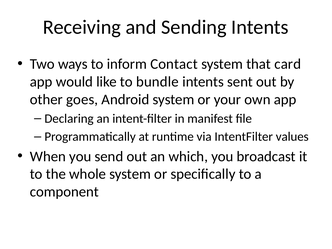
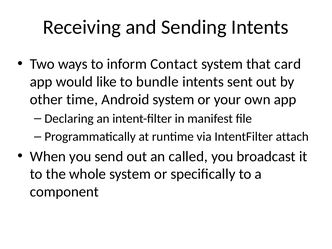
goes: goes -> time
values: values -> attach
which: which -> called
